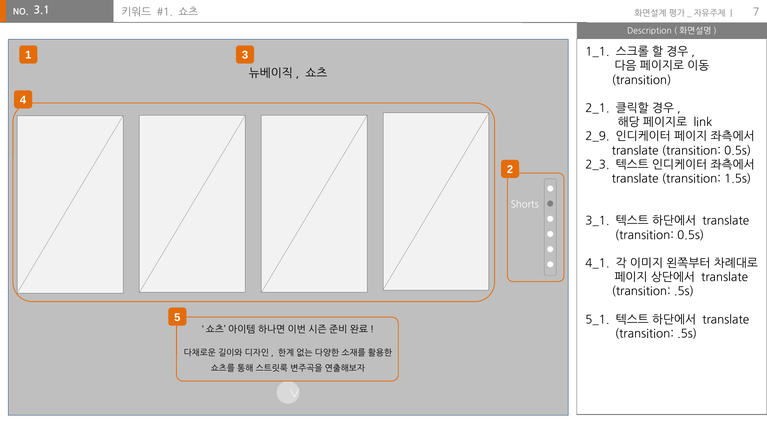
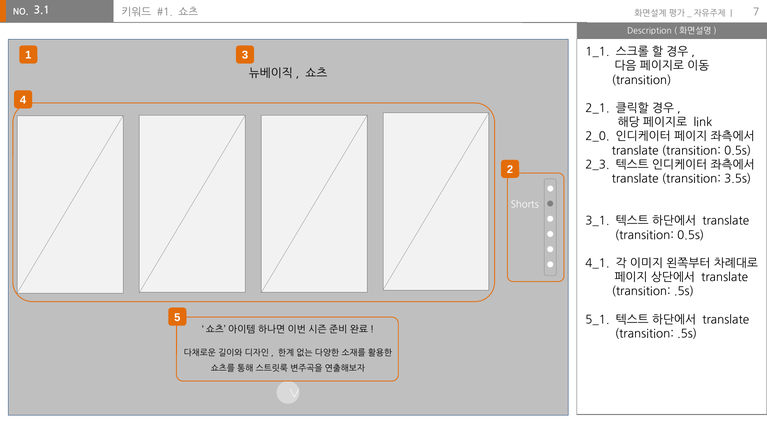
2_9: 2_9 -> 2_0
1.5s: 1.5s -> 3.5s
